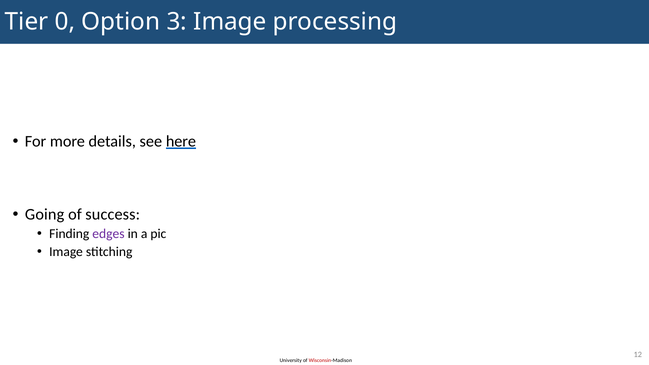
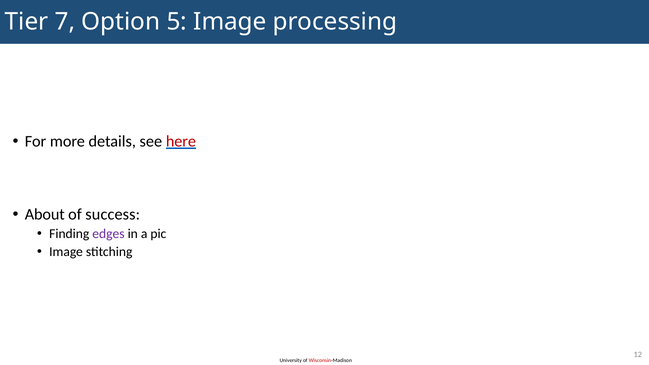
0: 0 -> 7
3: 3 -> 5
here colour: black -> red
Going: Going -> About
